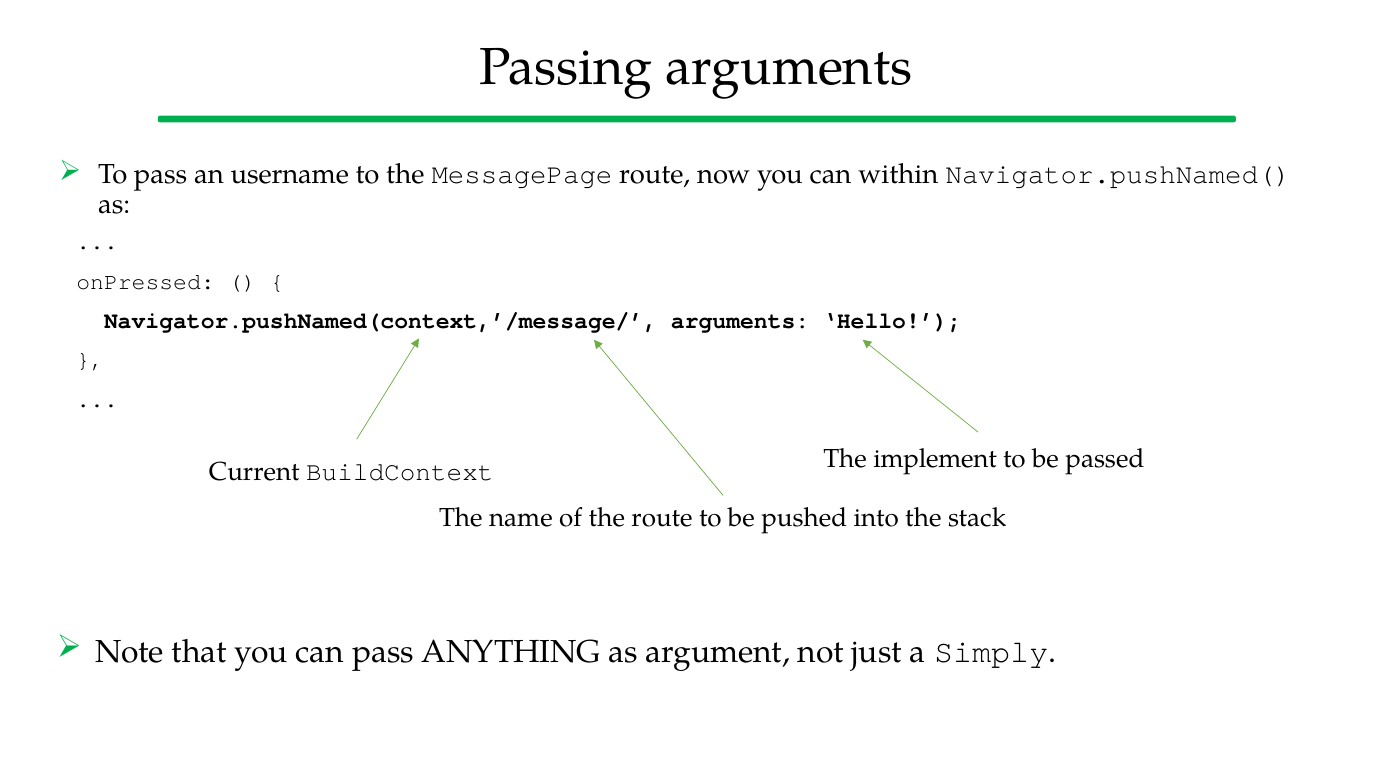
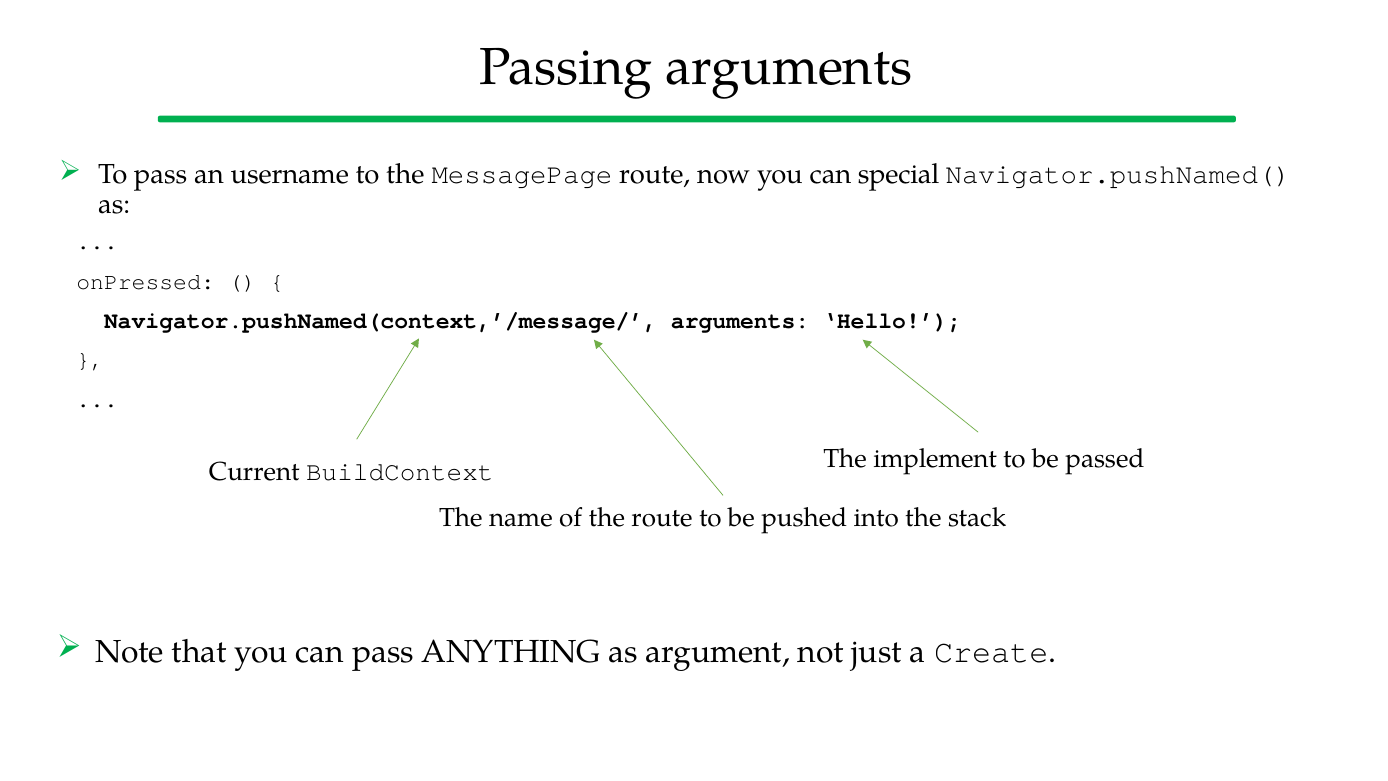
within: within -> special
Simply: Simply -> Create
